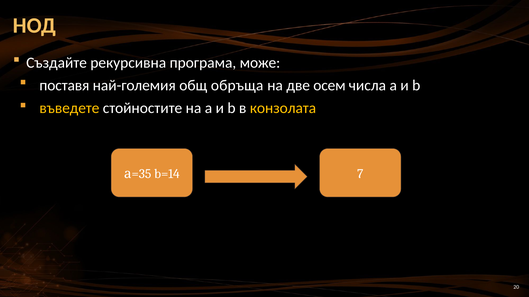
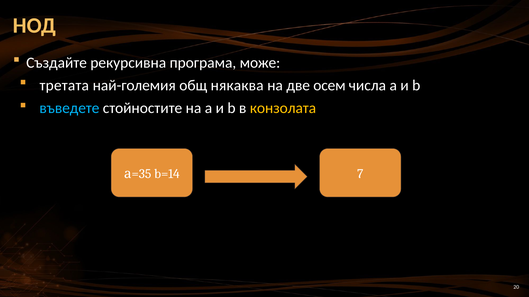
поставя: поставя -> третата
обръща: обръща -> някаква
въведете colour: yellow -> light blue
